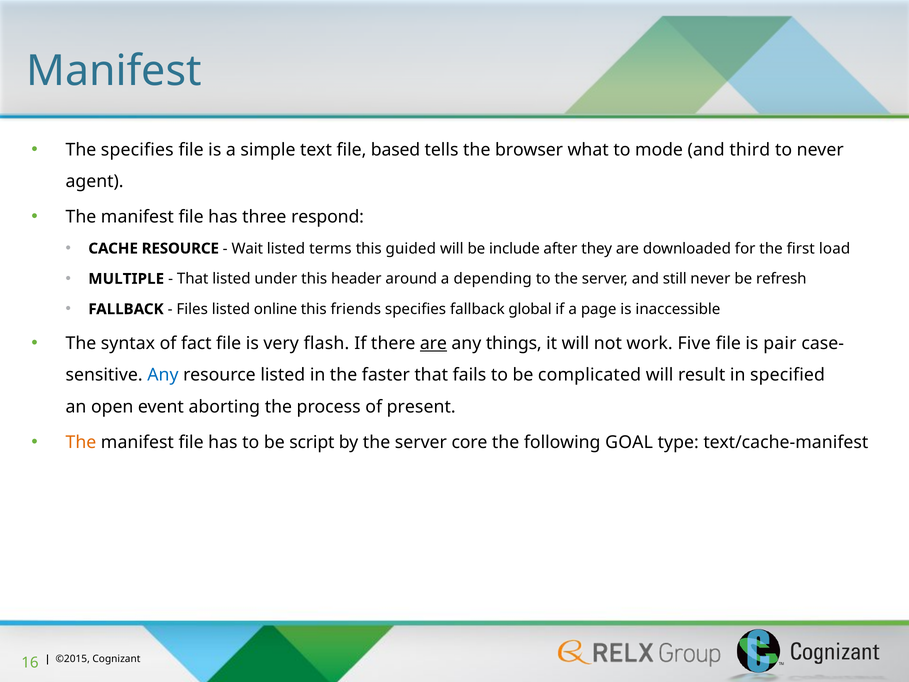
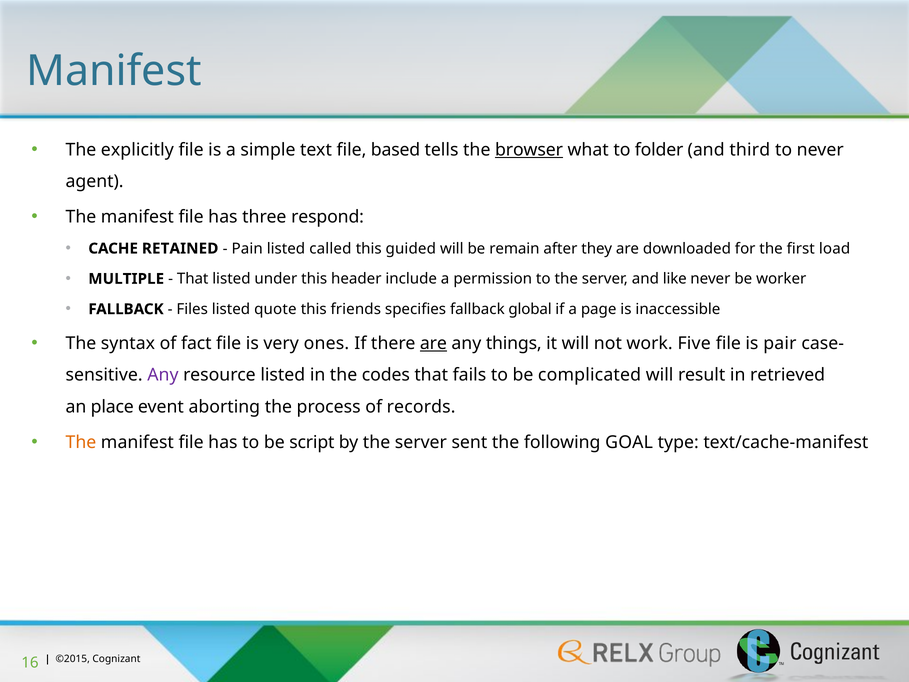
The specifies: specifies -> explicitly
browser underline: none -> present
mode: mode -> folder
CACHE RESOURCE: RESOURCE -> RETAINED
Wait: Wait -> Pain
terms: terms -> called
include: include -> remain
around: around -> include
depending: depending -> permission
still: still -> like
refresh: refresh -> worker
online: online -> quote
flash: flash -> ones
Any at (163, 375) colour: blue -> purple
faster: faster -> codes
specified: specified -> retrieved
open: open -> place
present: present -> records
core: core -> sent
